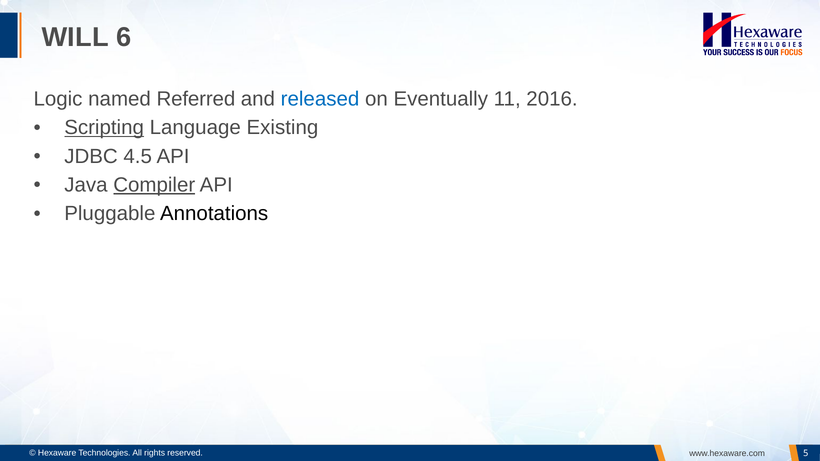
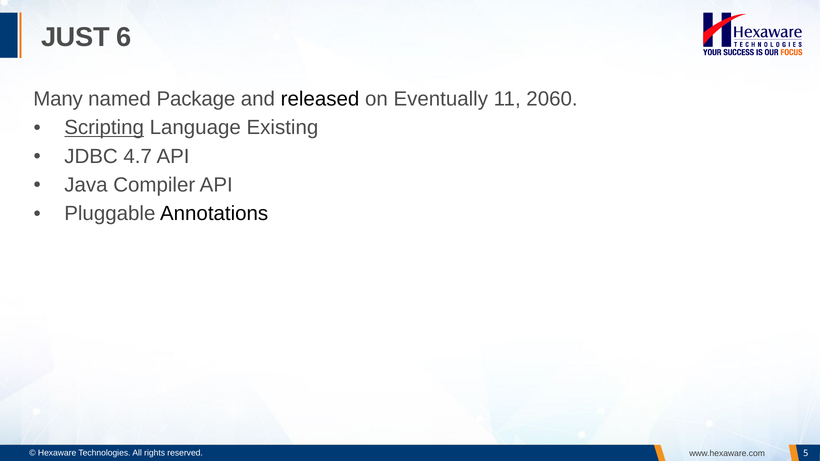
WILL: WILL -> JUST
Logic: Logic -> Many
Referred: Referred -> Package
released colour: blue -> black
2016: 2016 -> 2060
4.5: 4.5 -> 4.7
Compiler underline: present -> none
